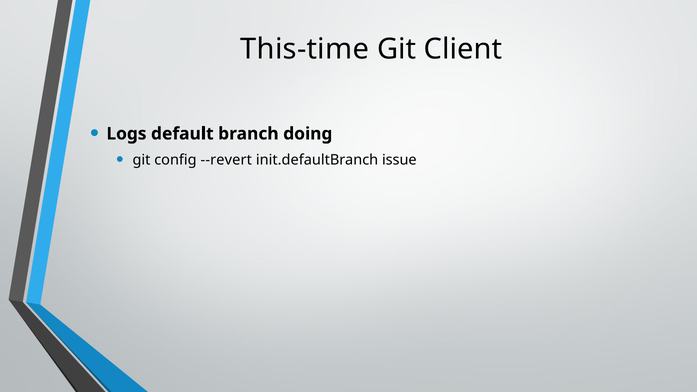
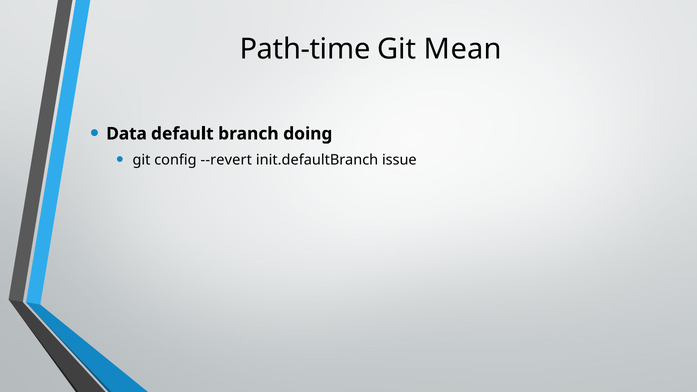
This-time: This-time -> Path-time
Client: Client -> Mean
Logs: Logs -> Data
